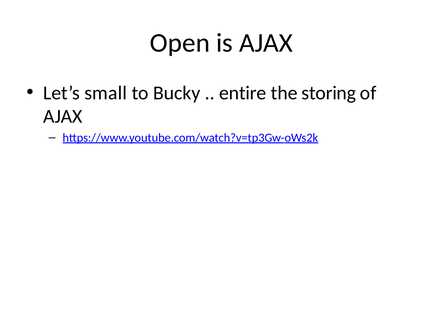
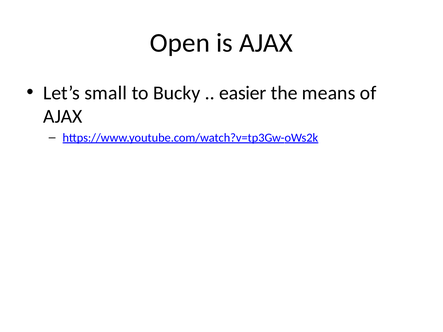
entire: entire -> easier
storing: storing -> means
